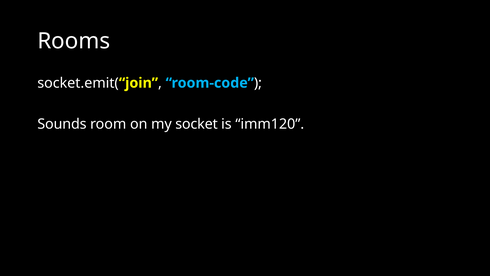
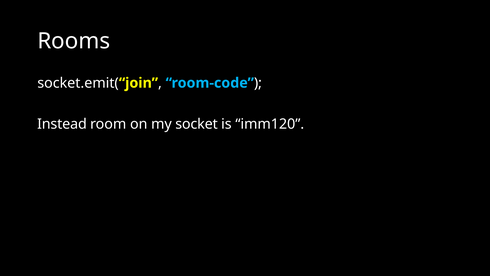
Sounds: Sounds -> Instead
